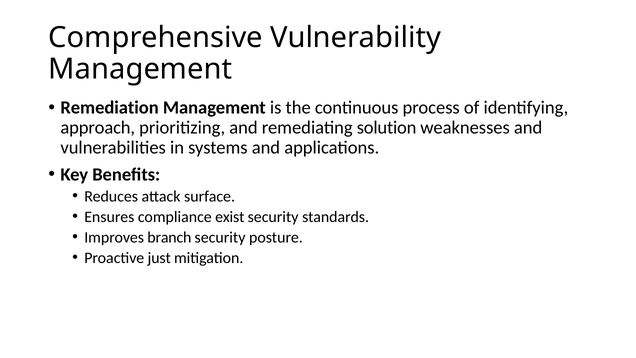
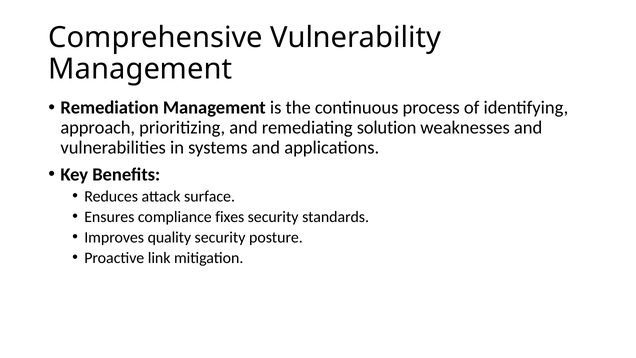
exist: exist -> fixes
branch: branch -> quality
just: just -> link
